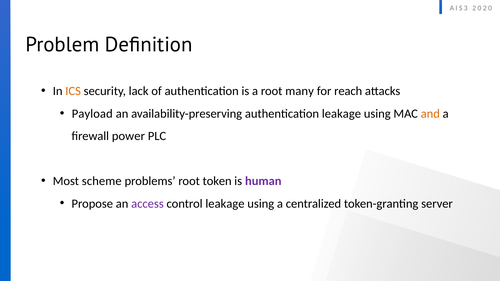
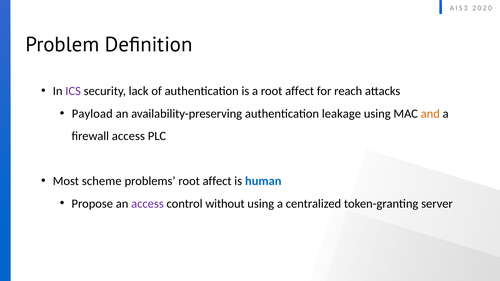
ICS colour: orange -> purple
a root many: many -> affect
firewall power: power -> access
problems root token: token -> affect
human colour: purple -> blue
control leakage: leakage -> without
